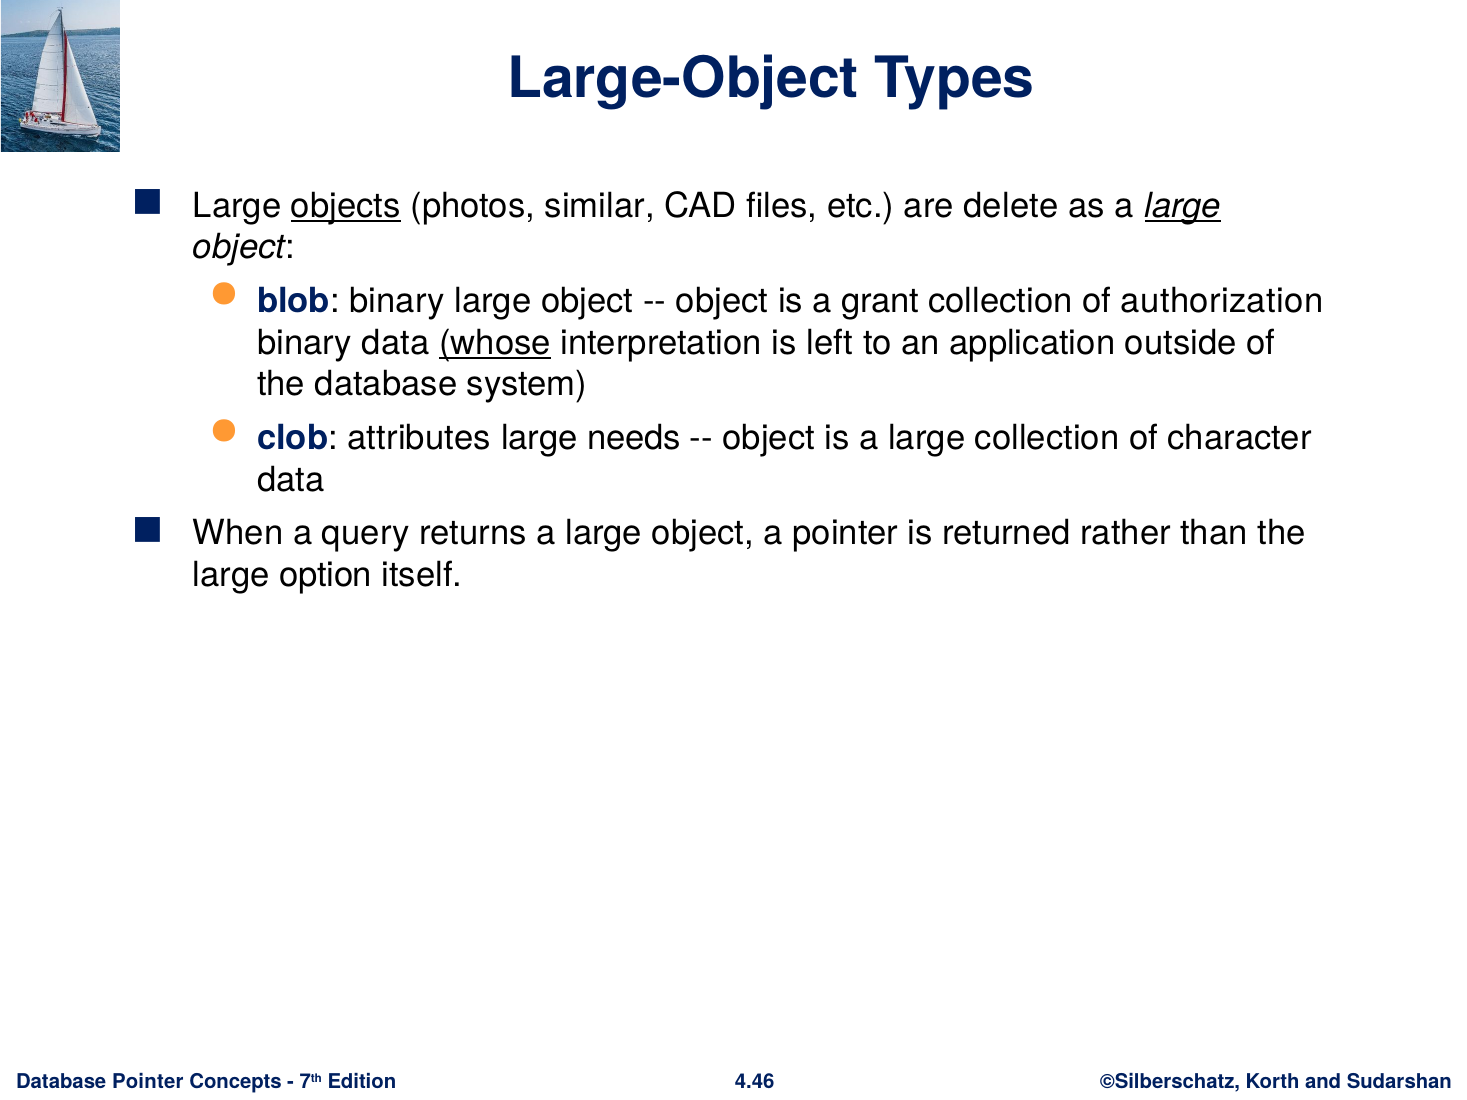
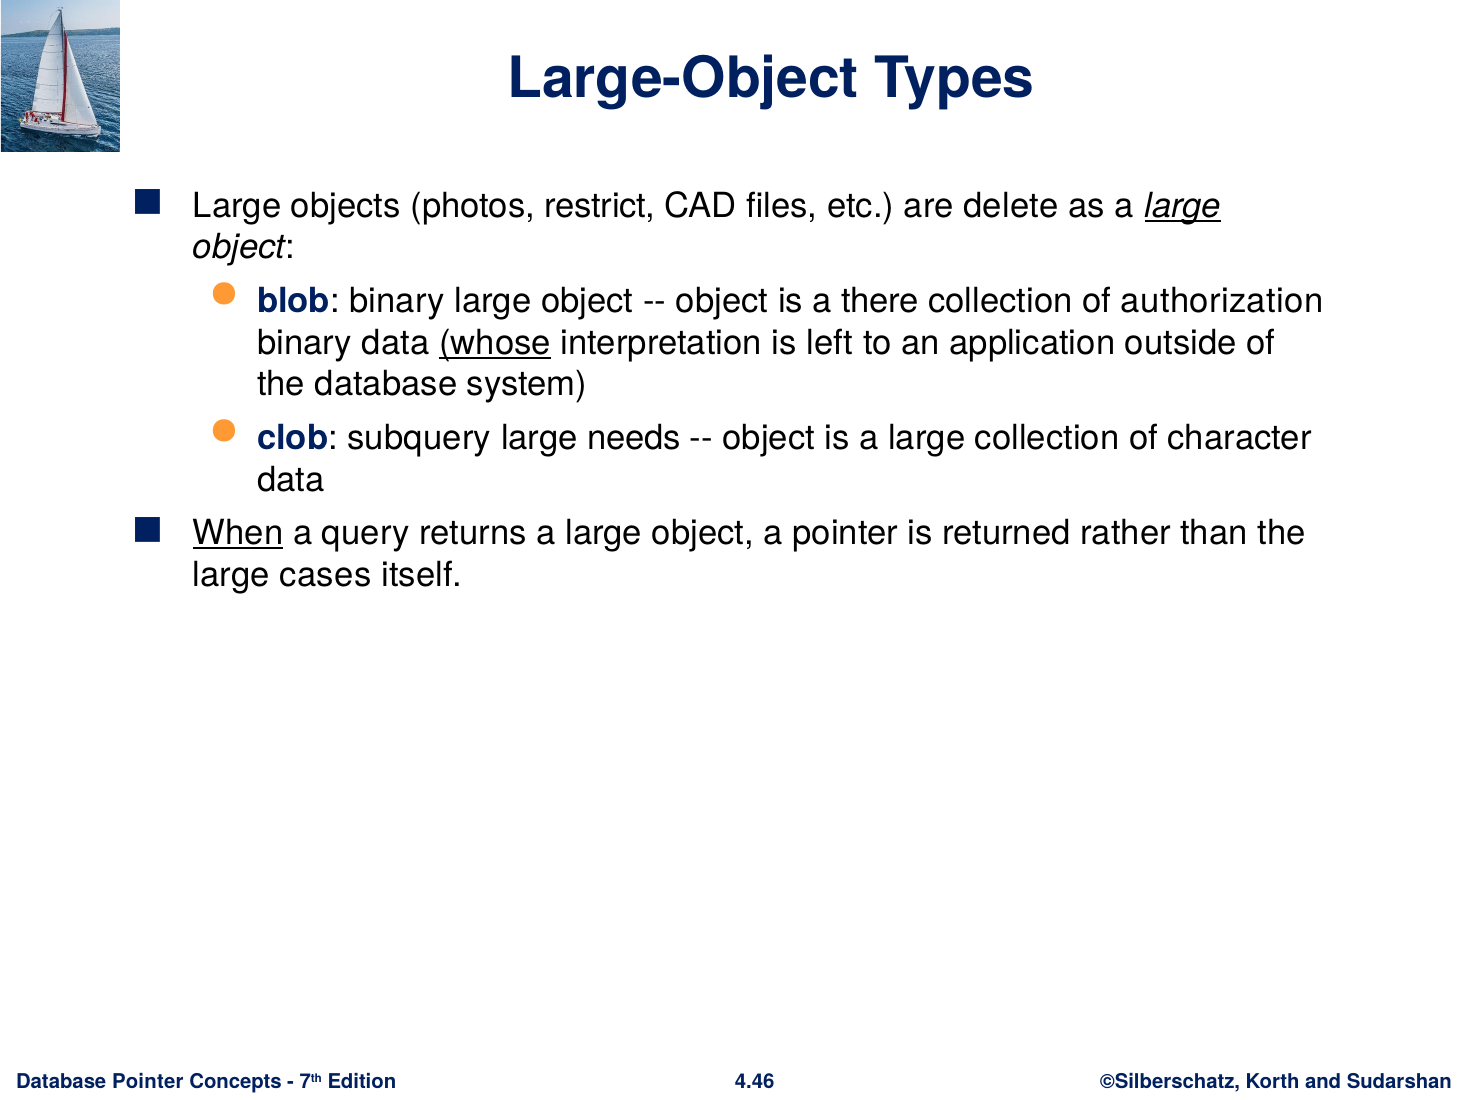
objects underline: present -> none
similar: similar -> restrict
grant: grant -> there
attributes: attributes -> subquery
When underline: none -> present
option: option -> cases
